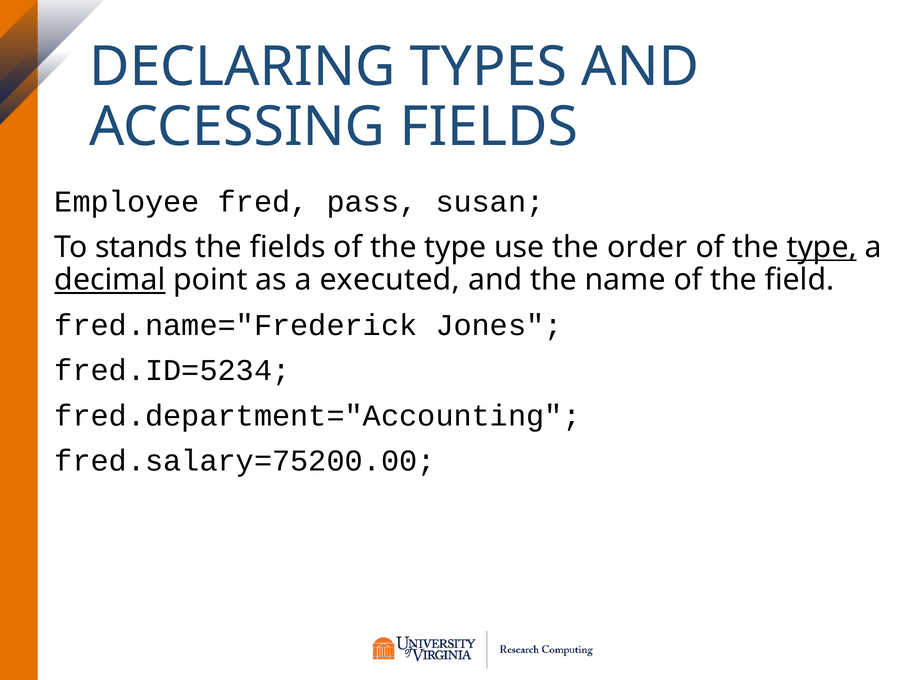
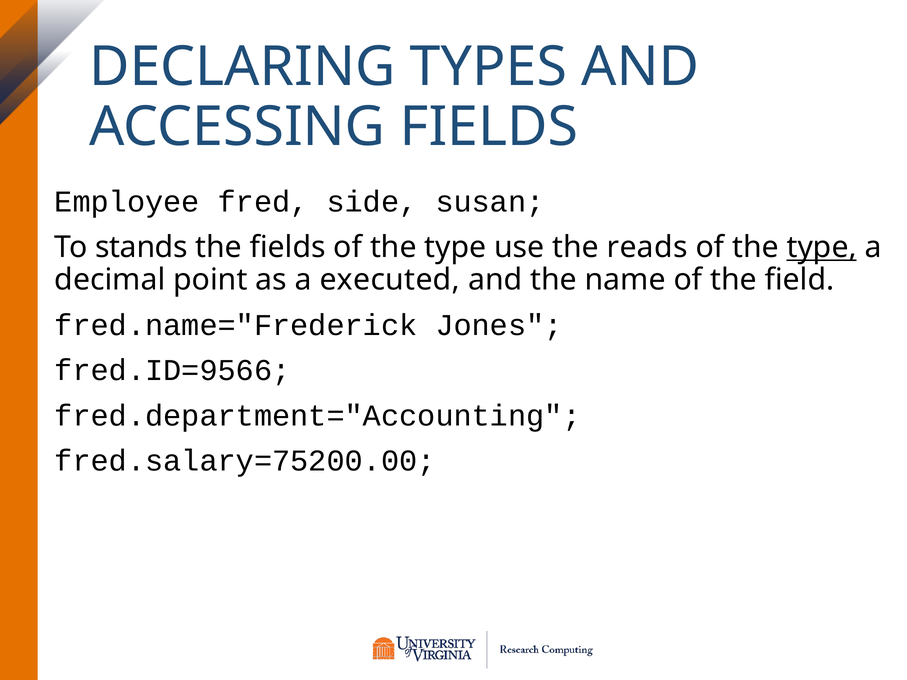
pass: pass -> side
order: order -> reads
decimal underline: present -> none
fred.ID=5234: fred.ID=5234 -> fred.ID=9566
